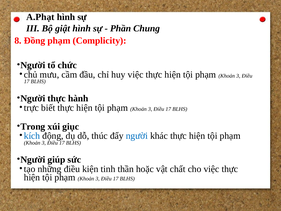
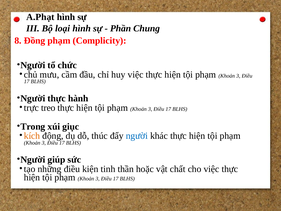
giật: giật -> loại
biết: biết -> treo
kích colour: blue -> orange
